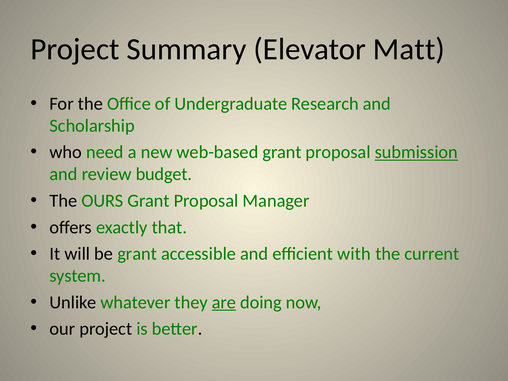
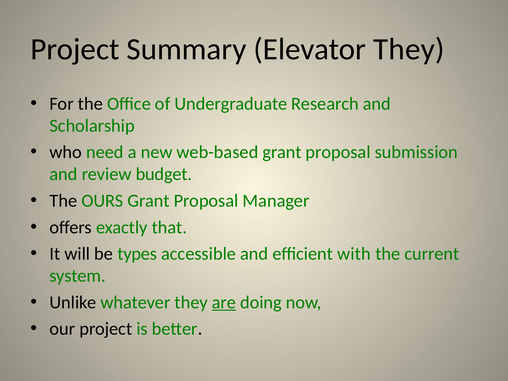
Elevator Matt: Matt -> They
submission underline: present -> none
be grant: grant -> types
